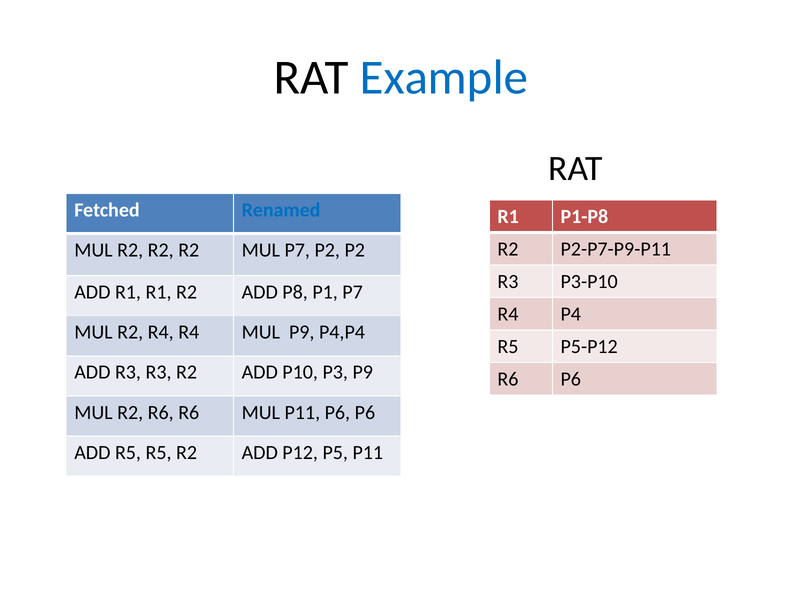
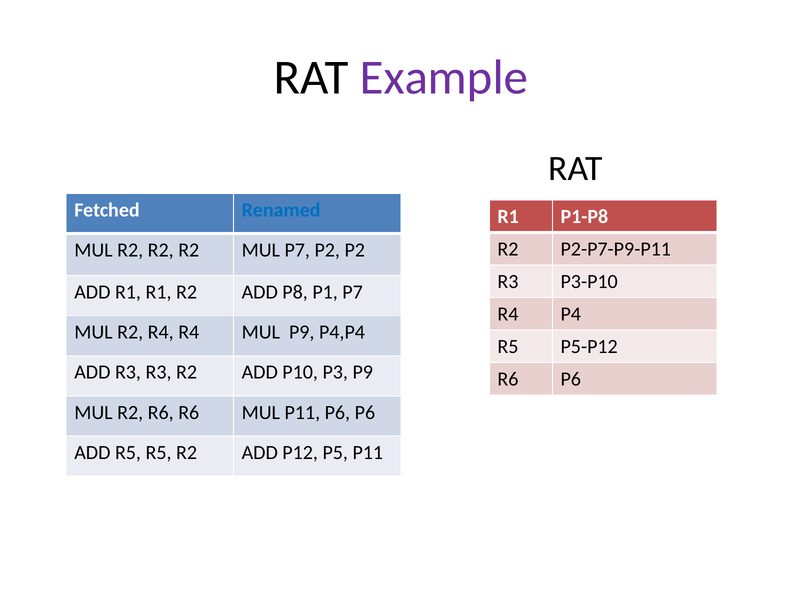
Example colour: blue -> purple
